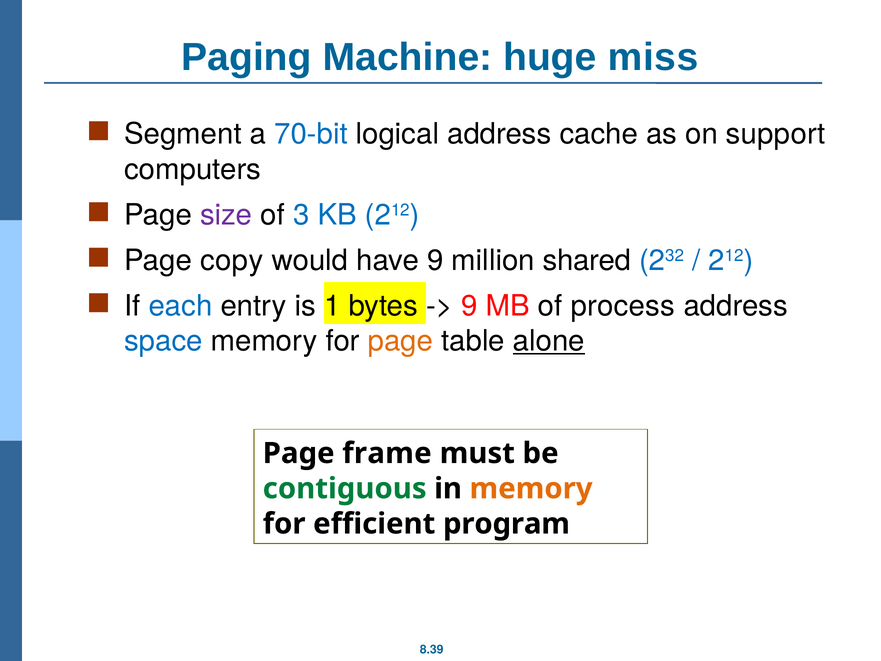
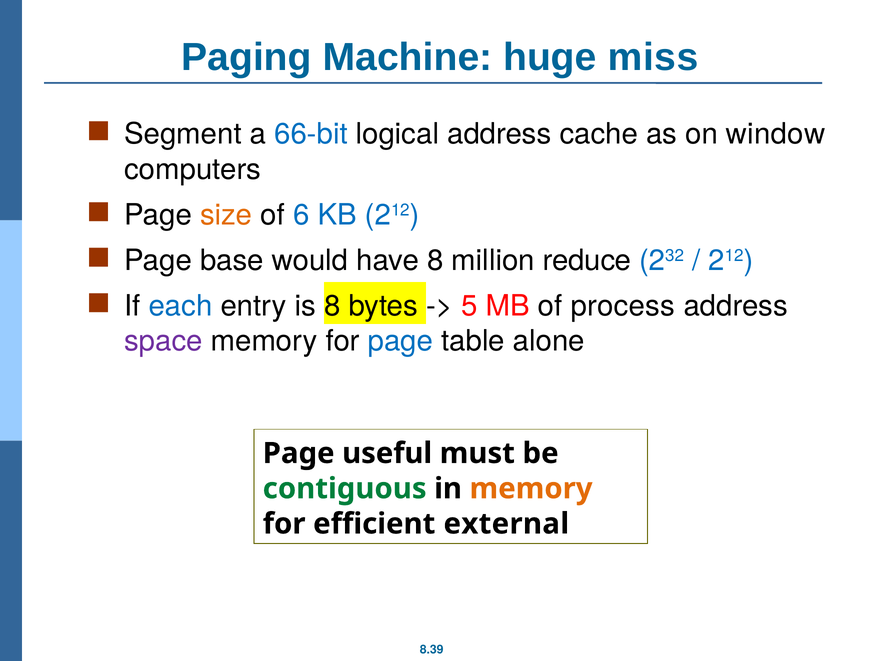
70-bit: 70-bit -> 66-bit
support: support -> window
size colour: purple -> orange
3: 3 -> 6
copy: copy -> base
have 9: 9 -> 8
shared: shared -> reduce
is 1: 1 -> 8
9 at (469, 306): 9 -> 5
space colour: blue -> purple
page at (400, 341) colour: orange -> blue
alone underline: present -> none
frame: frame -> useful
program: program -> external
